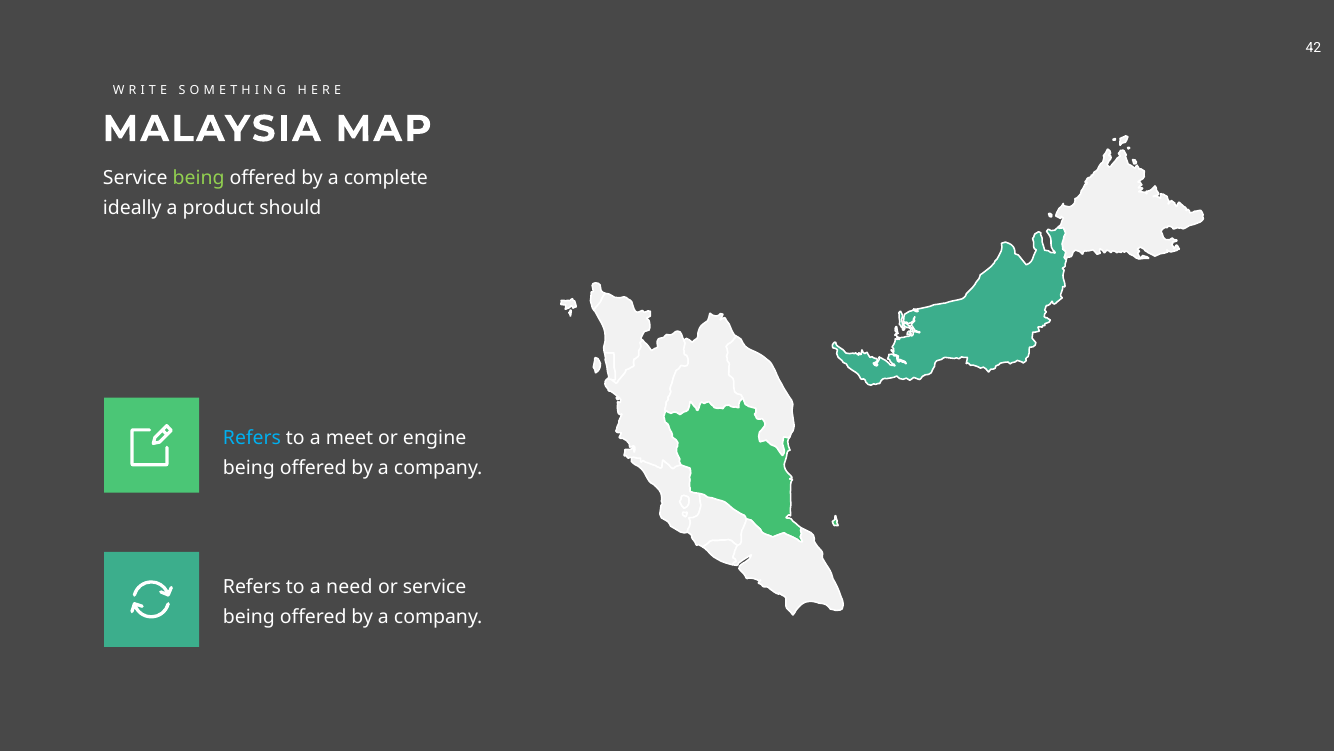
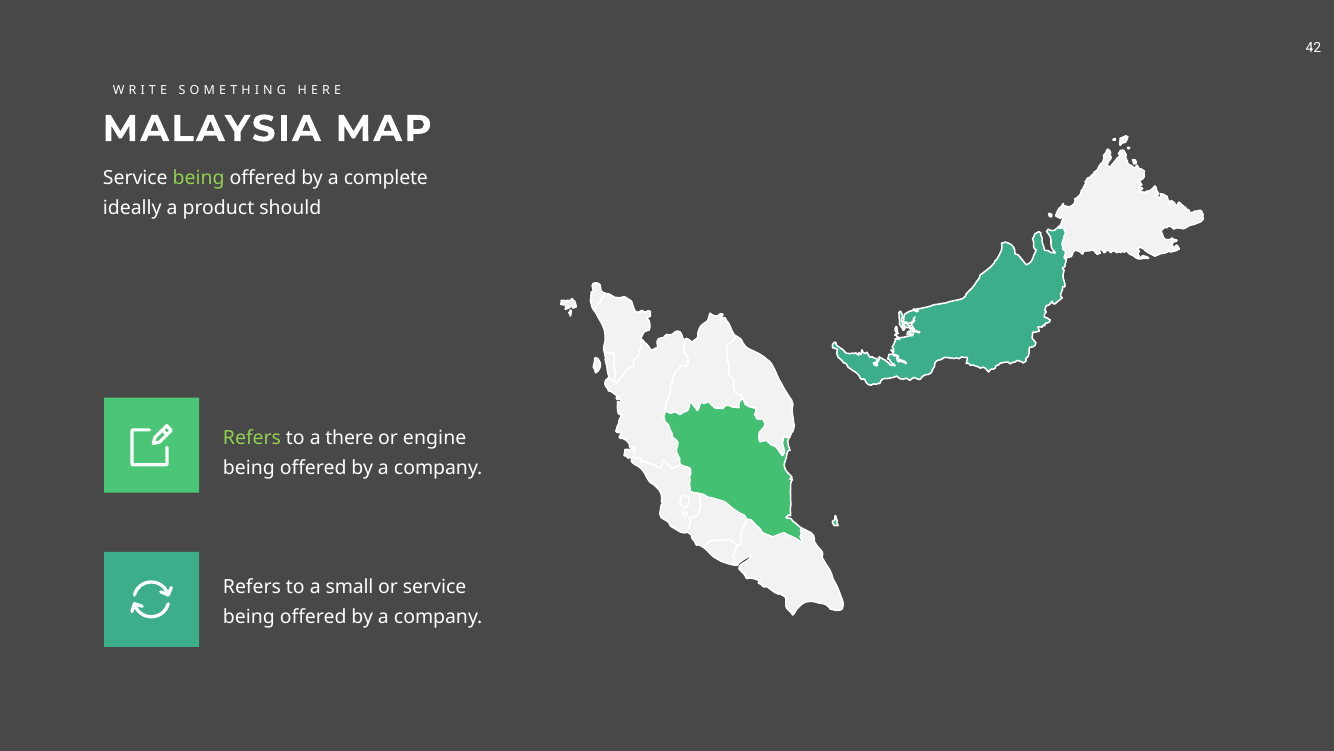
Refers at (252, 438) colour: light blue -> light green
meet: meet -> there
need: need -> small
